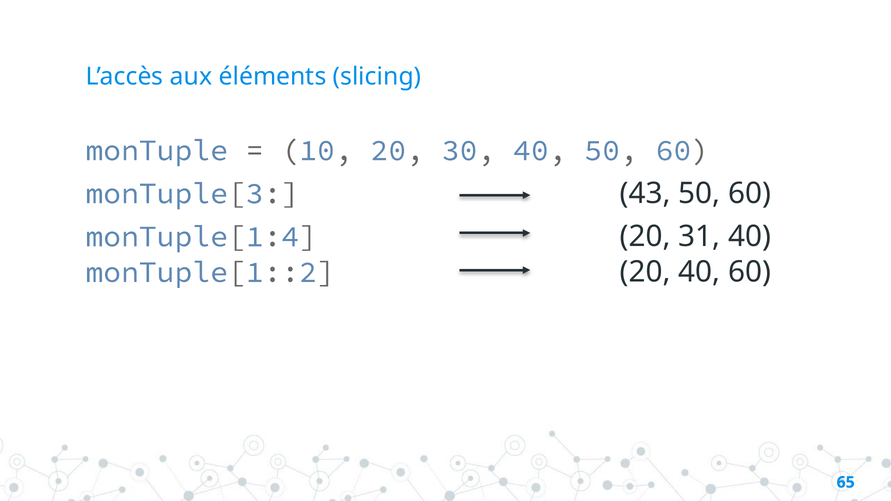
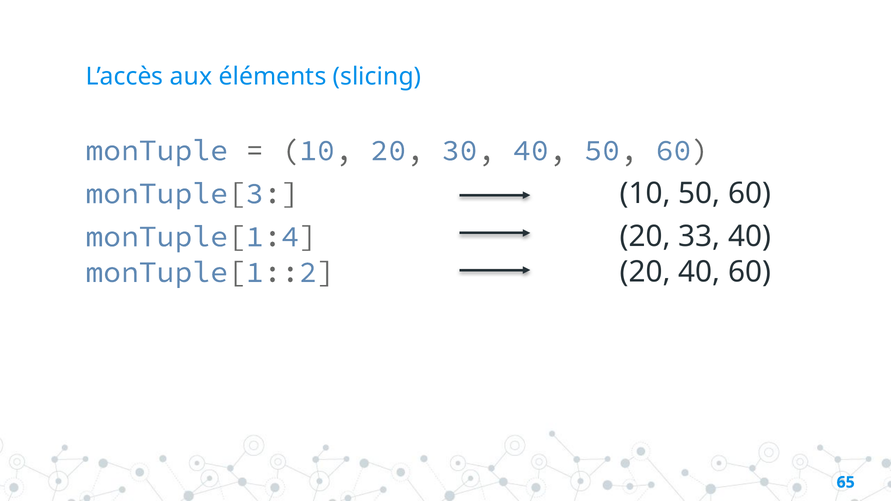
monTuple[3 43: 43 -> 10
31: 31 -> 33
